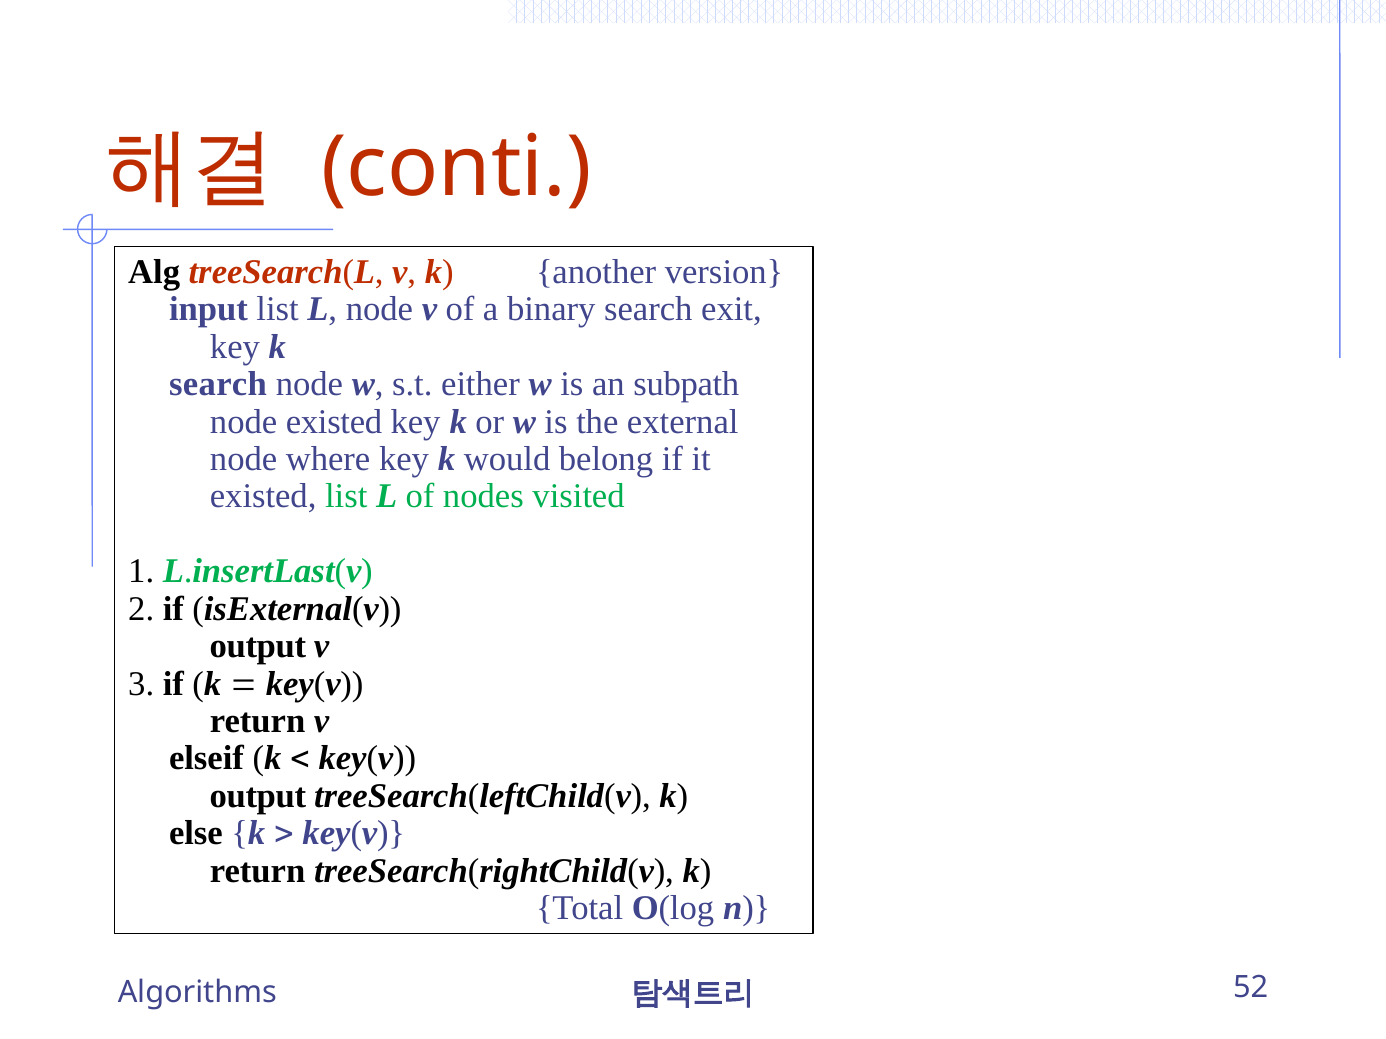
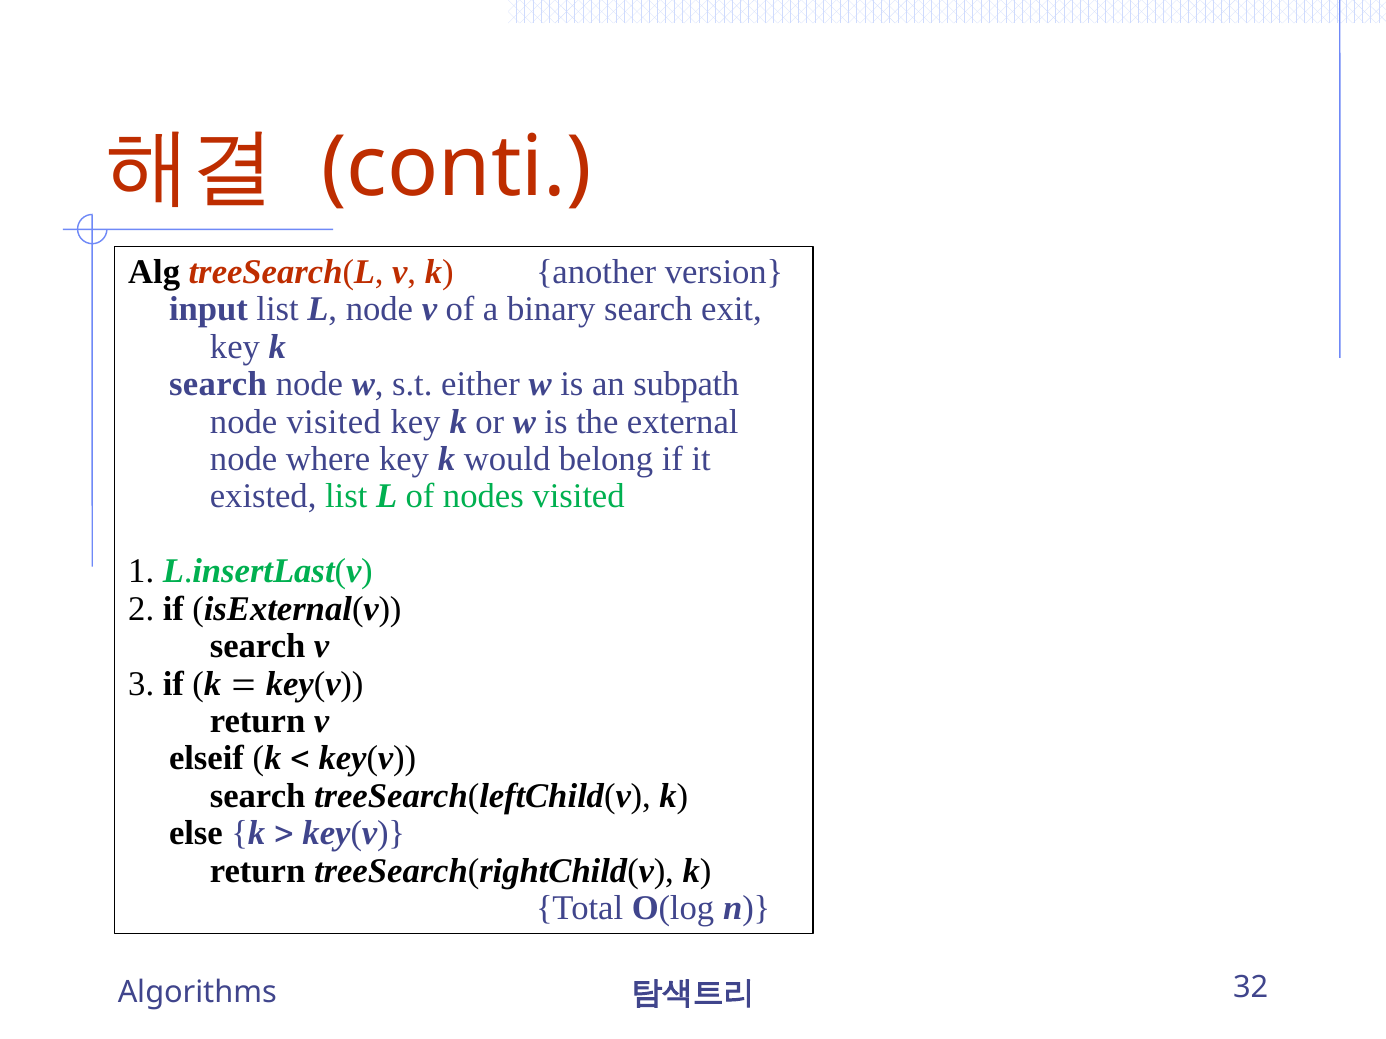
node existed: existed -> visited
output at (258, 646): output -> search
output at (258, 796): output -> search
52: 52 -> 32
